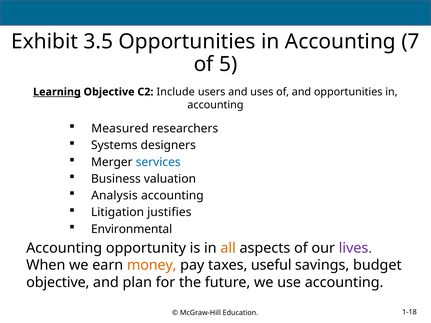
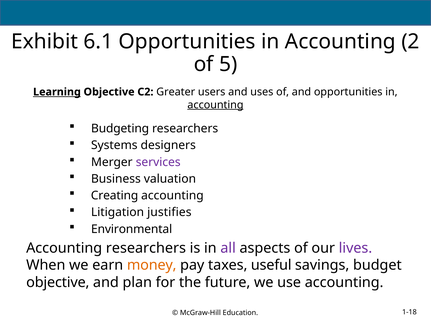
3.5: 3.5 -> 6.1
7: 7 -> 2
Include: Include -> Greater
accounting at (215, 105) underline: none -> present
Measured: Measured -> Budgeting
services colour: blue -> purple
Analysis: Analysis -> Creating
Accounting opportunity: opportunity -> researchers
all colour: orange -> purple
